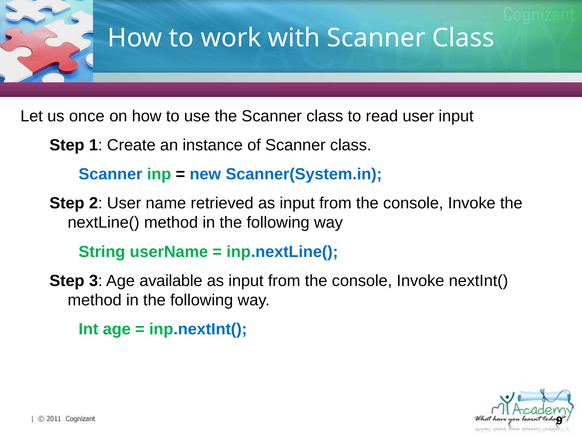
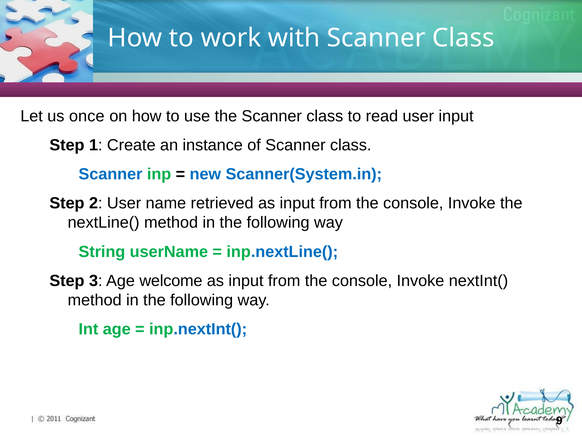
available: available -> welcome
